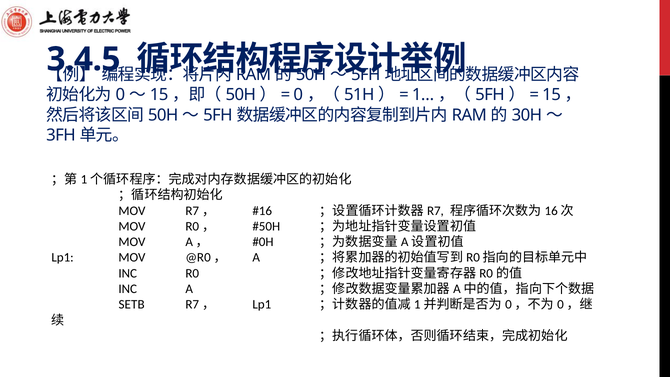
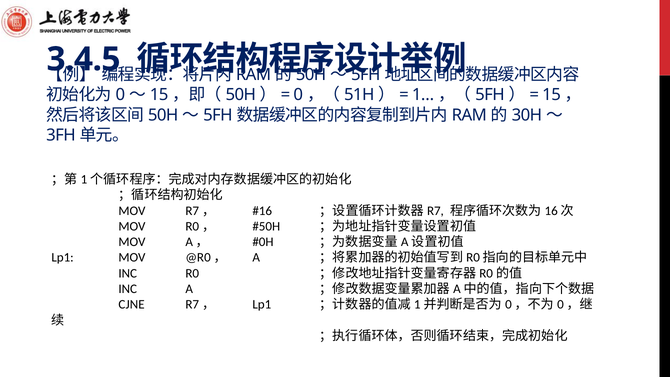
SETB: SETB -> CJNE
